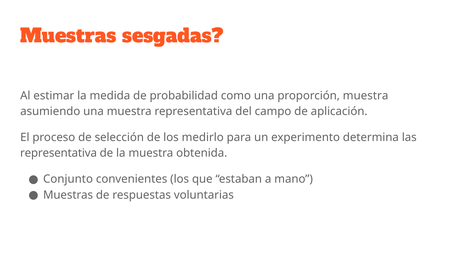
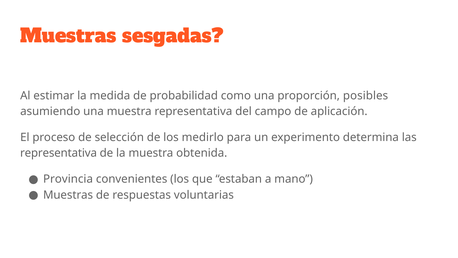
proporción muestra: muestra -> posibles
Conjunto: Conjunto -> Provincia
